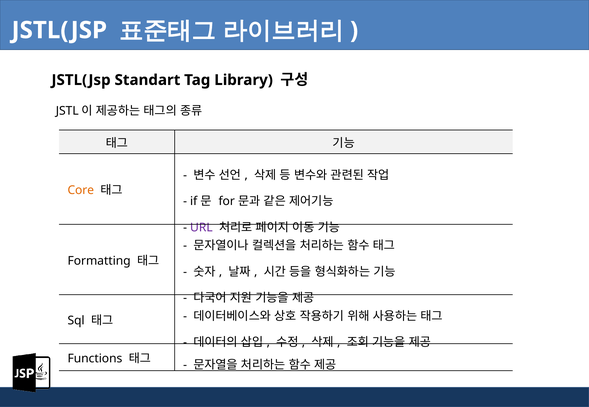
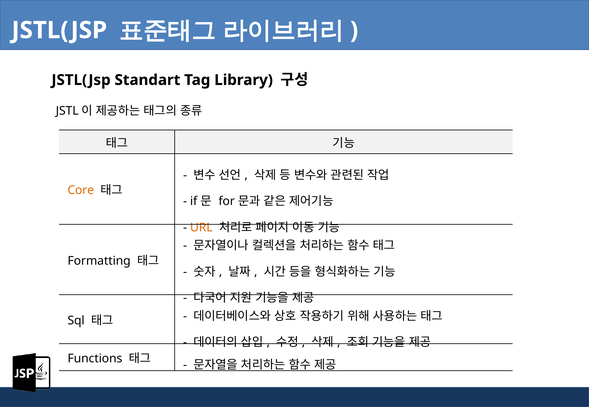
URL colour: purple -> orange
